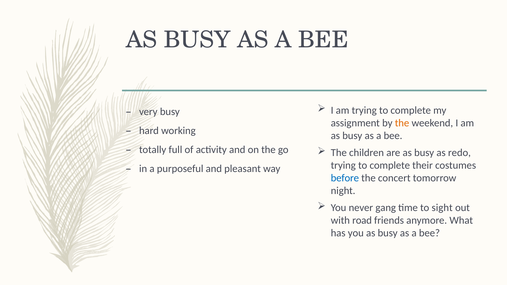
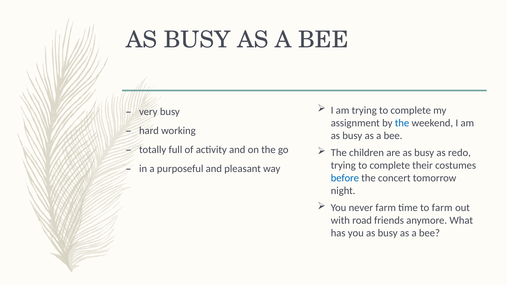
the at (402, 123) colour: orange -> blue
never gang: gang -> farm
to sight: sight -> farm
